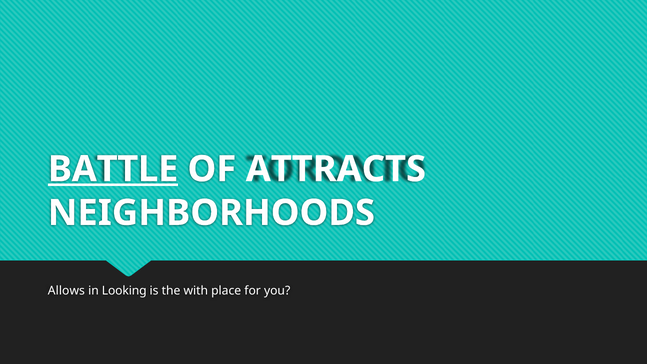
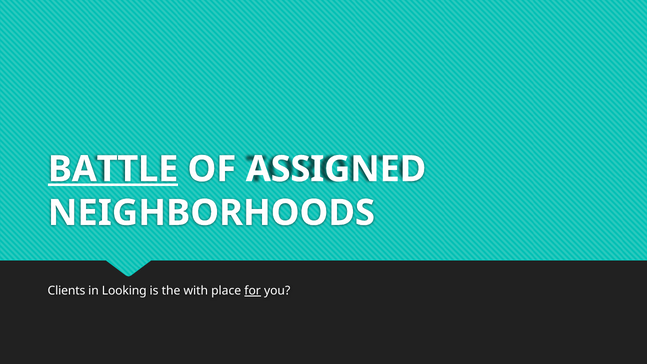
ATTRACTS: ATTRACTS -> ASSIGNED
Allows: Allows -> Clients
for underline: none -> present
